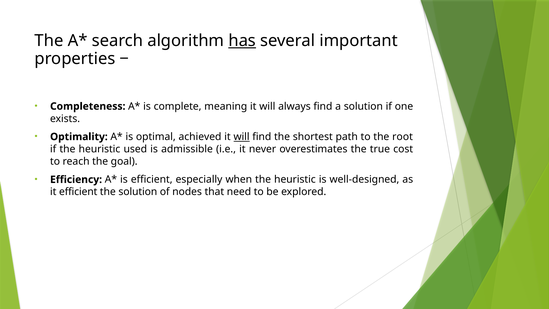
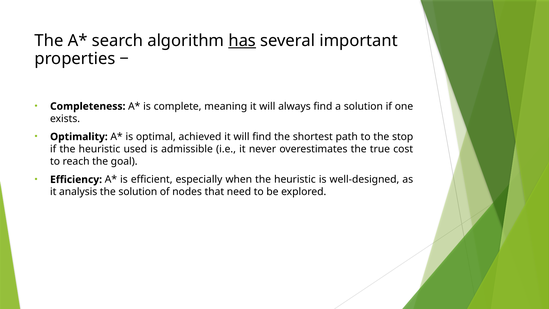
will at (242, 137) underline: present -> none
root: root -> stop
it efficient: efficient -> analysis
